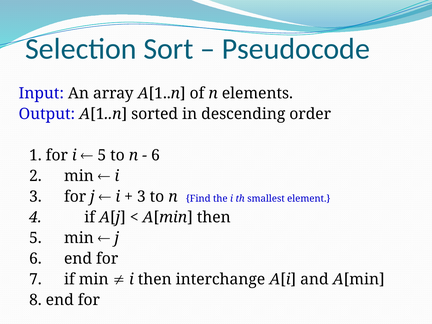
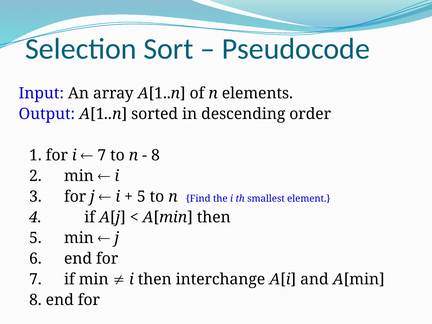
5 at (102, 155): 5 -> 7
6 at (156, 155): 6 -> 8
3 at (141, 197): 3 -> 5
